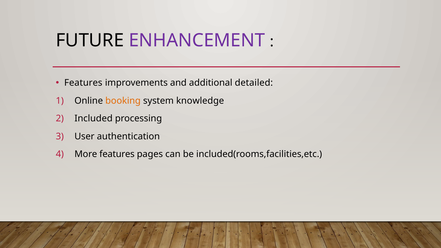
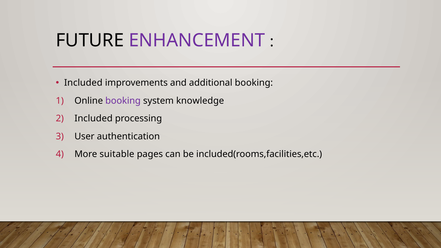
Features at (83, 83): Features -> Included
additional detailed: detailed -> booking
booking at (123, 101) colour: orange -> purple
More features: features -> suitable
